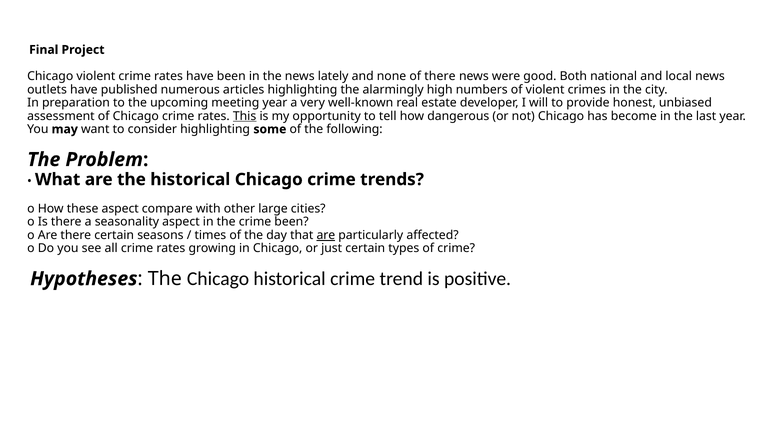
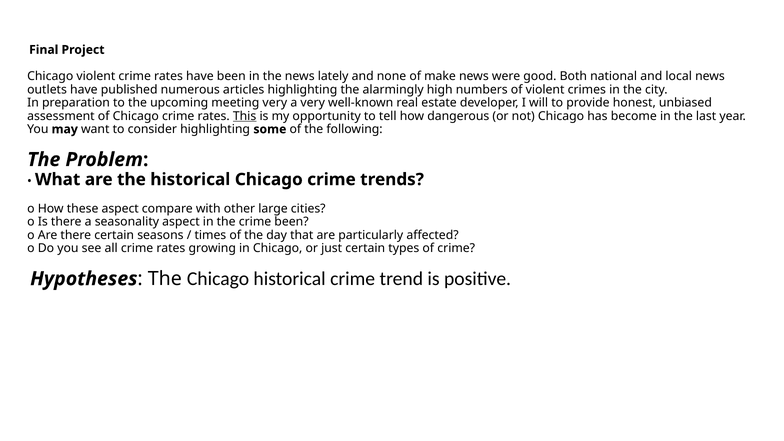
of there: there -> make
meeting year: year -> very
are at (326, 235) underline: present -> none
